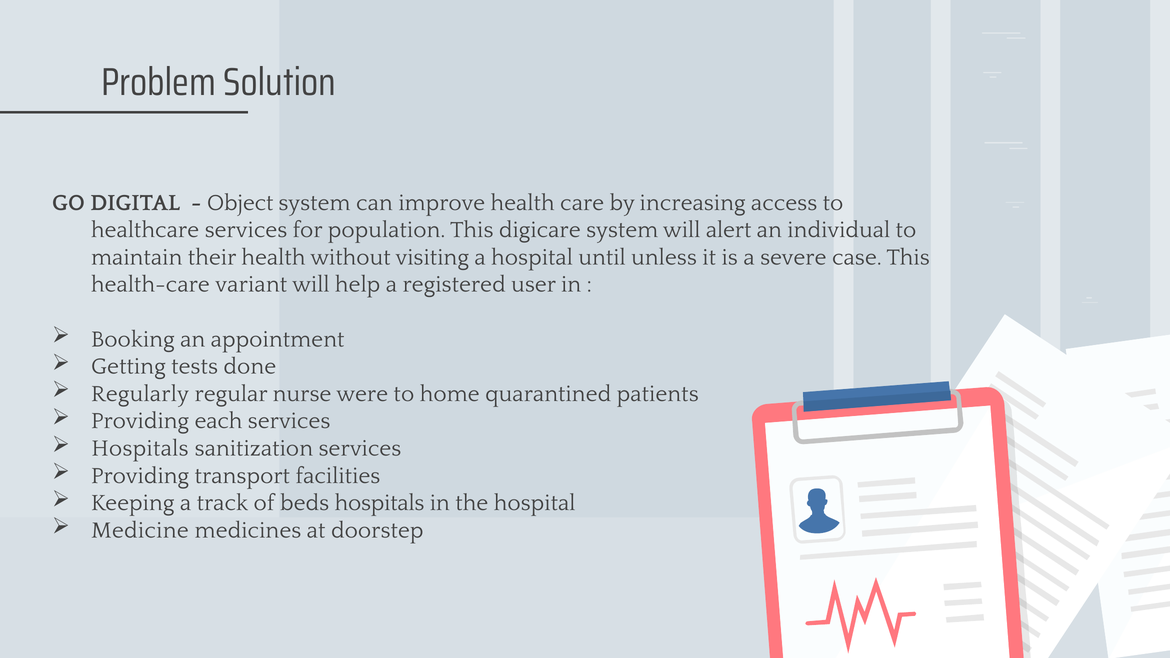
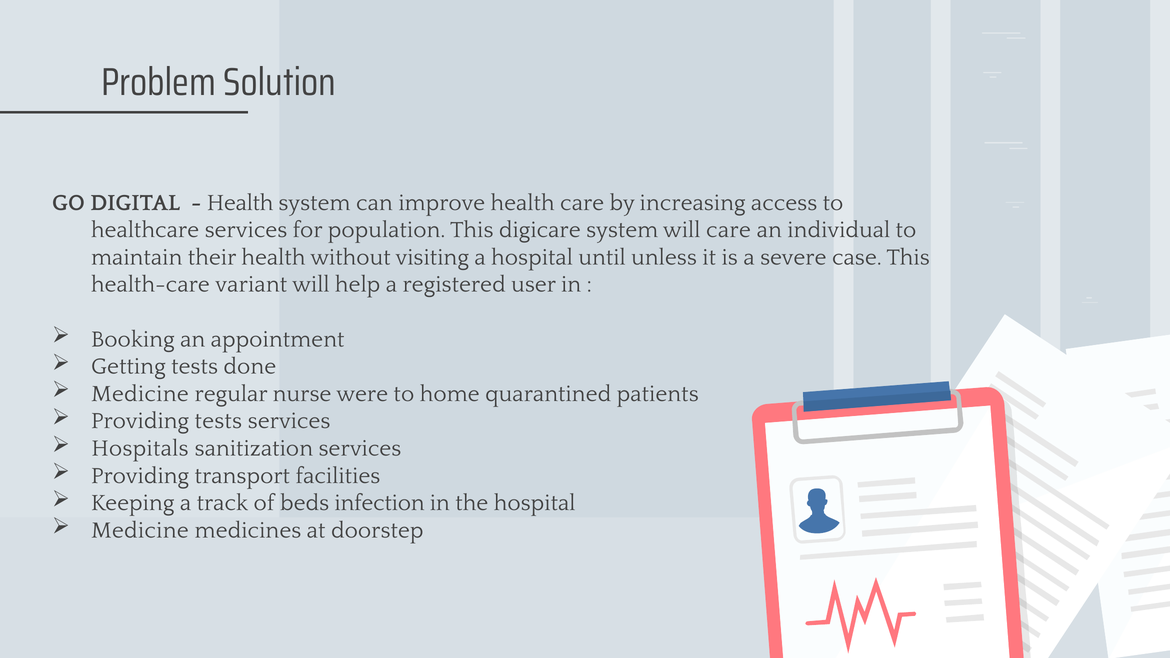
Object at (240, 203): Object -> Health
will alert: alert -> care
Regularly at (140, 394): Regularly -> Medicine
Providing each: each -> tests
beds hospitals: hospitals -> infection
